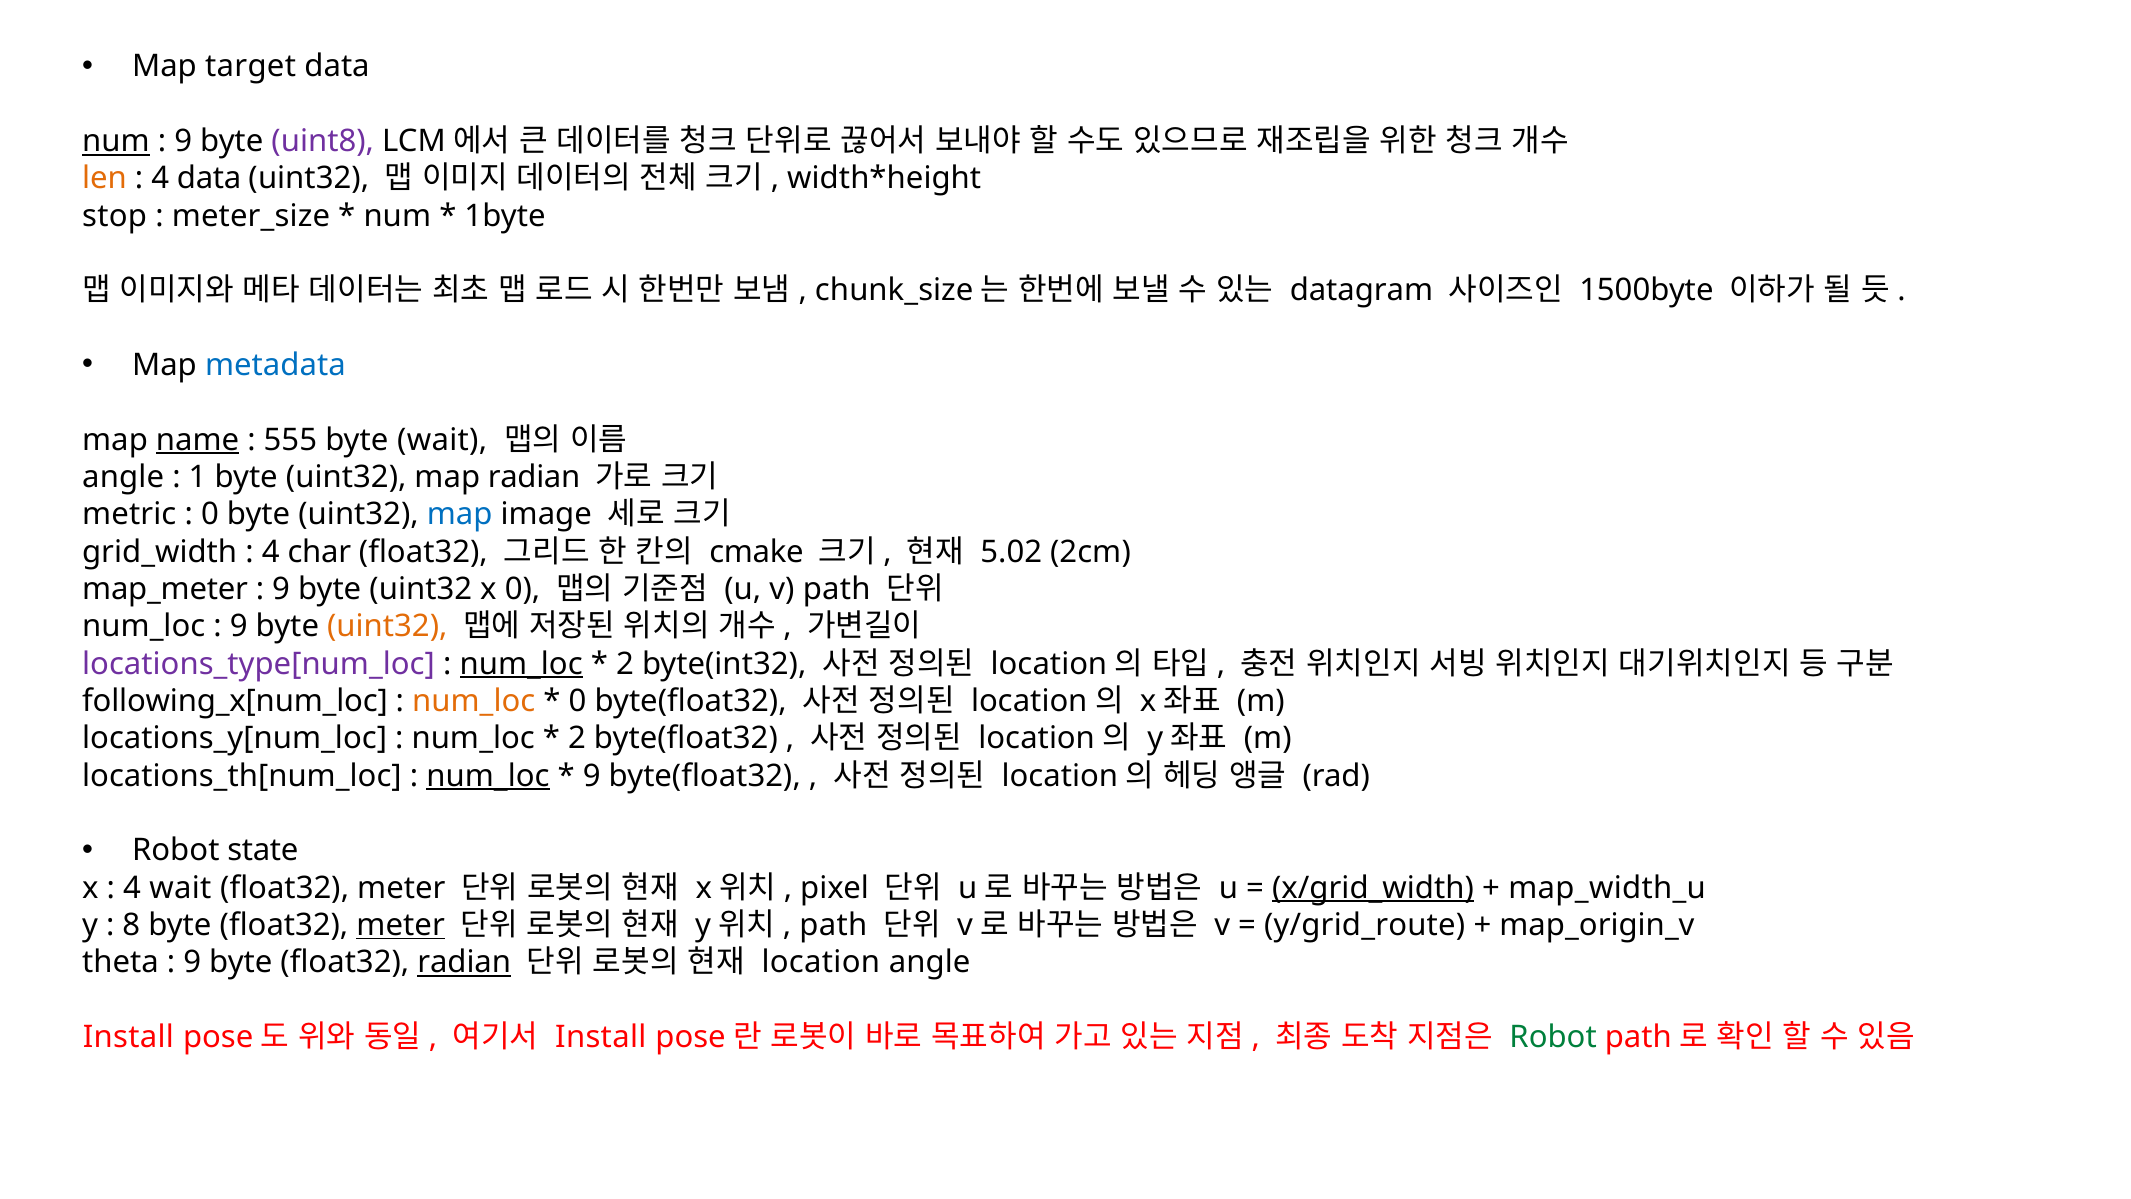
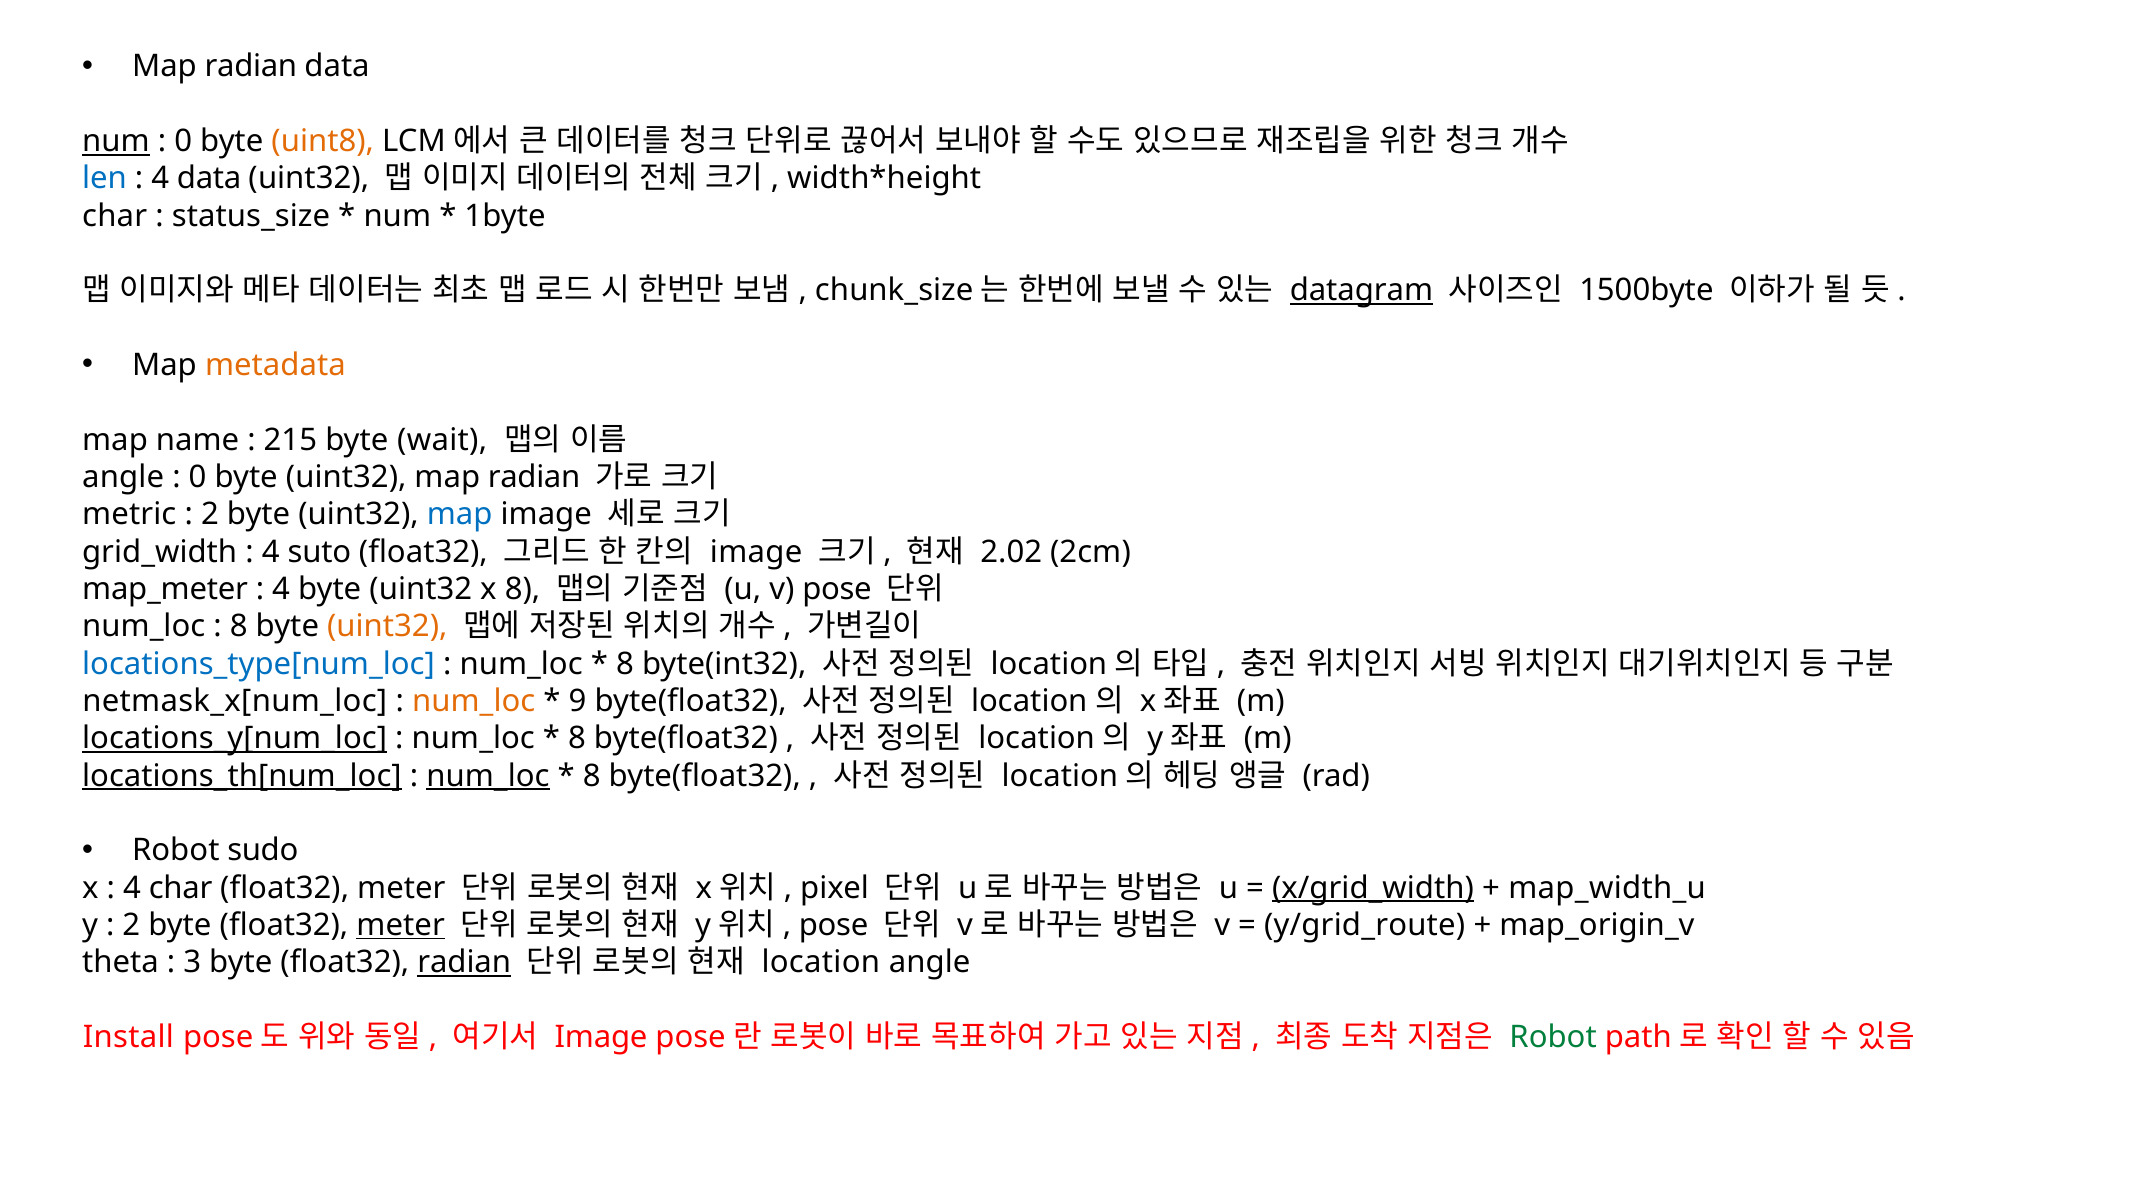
target at (251, 67): target -> radian
9 at (183, 141): 9 -> 0
uint8 colour: purple -> orange
len colour: orange -> blue
stop at (115, 216): stop -> char
meter_size: meter_size -> status_size
datagram underline: none -> present
metadata colour: blue -> orange
name underline: present -> none
555: 555 -> 215
1 at (198, 477): 1 -> 0
0 at (210, 514): 0 -> 2
char: char -> suto
cmake at (756, 552): cmake -> image
5.02: 5.02 -> 2.02
9 at (281, 589): 9 -> 4
x 0: 0 -> 8
v path: path -> pose
9 at (239, 626): 9 -> 8
locations_type[num_loc colour: purple -> blue
num_loc at (521, 664) underline: present -> none
2 at (625, 664): 2 -> 8
following_x[num_loc: following_x[num_loc -> netmask_x[num_loc
0 at (578, 701): 0 -> 9
locations_y[num_loc underline: none -> present
2 at (577, 738): 2 -> 8
locations_th[num_loc underline: none -> present
9 at (592, 776): 9 -> 8
state: state -> sudo
4 wait: wait -> char
8 at (131, 925): 8 -> 2
path at (833, 925): path -> pose
9 at (192, 962): 9 -> 3
Install at (601, 1037): Install -> Image
